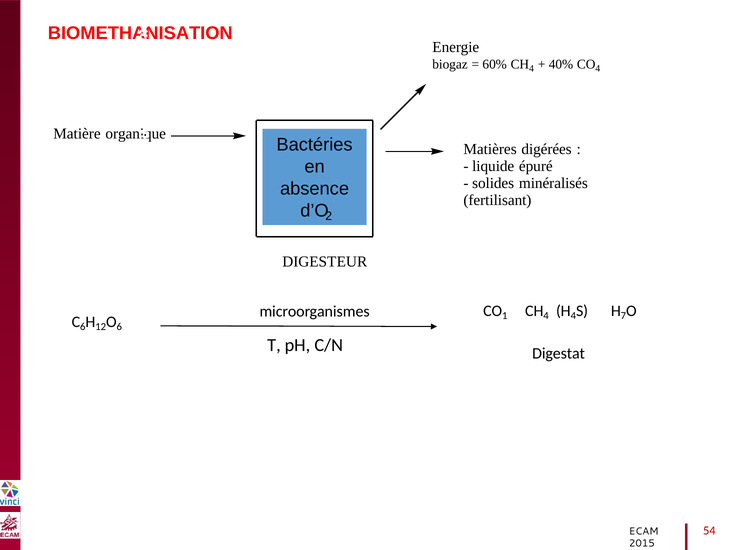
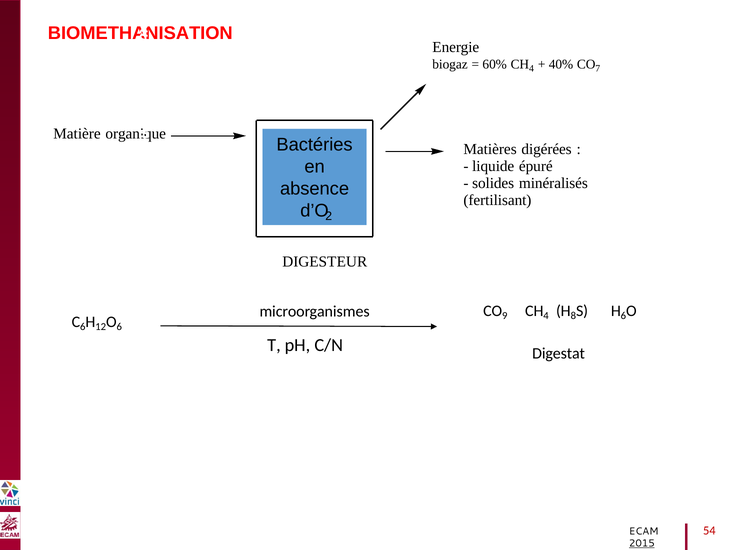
4 at (598, 68): 4 -> 7
1: 1 -> 9
4 at (573, 316): 4 -> 8
7 at (623, 316): 7 -> 6
2015 underline: none -> present
